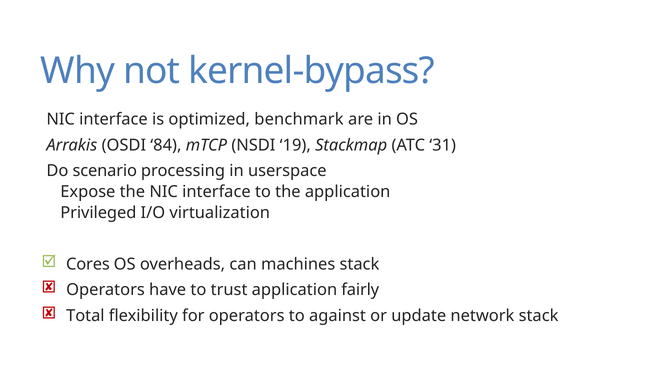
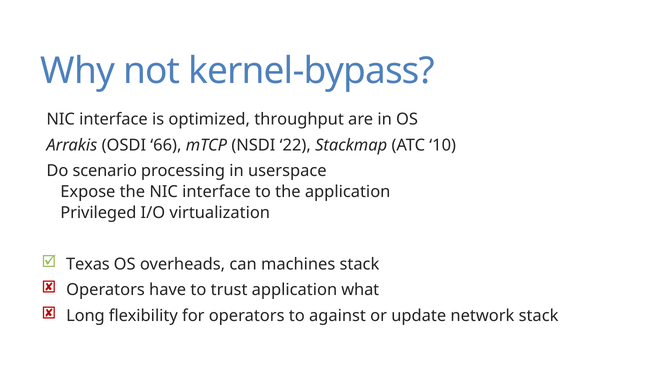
benchmark: benchmark -> throughput
84: 84 -> 66
19: 19 -> 22
31: 31 -> 10
Cores: Cores -> Texas
fairly: fairly -> what
Total: Total -> Long
